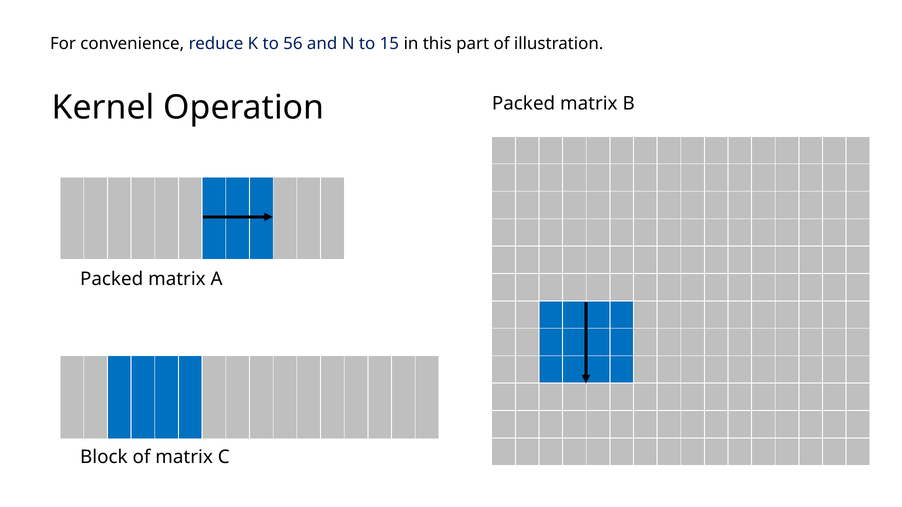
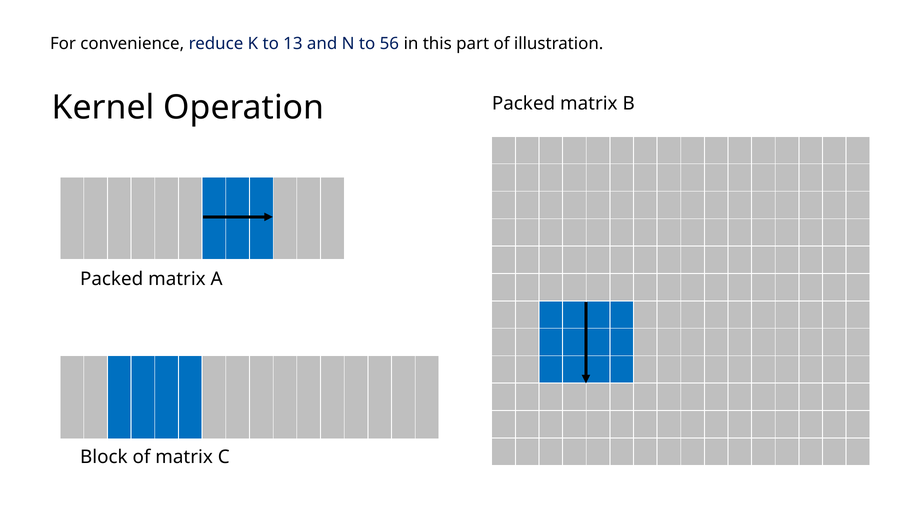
56: 56 -> 13
15: 15 -> 56
